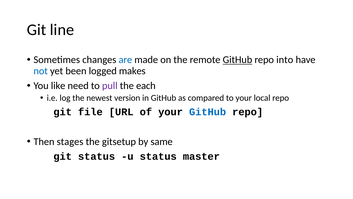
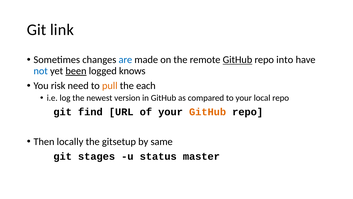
line: line -> link
been underline: none -> present
makes: makes -> knows
like: like -> risk
pull colour: purple -> orange
file: file -> find
GitHub at (208, 112) colour: blue -> orange
stages: stages -> locally
git status: status -> stages
